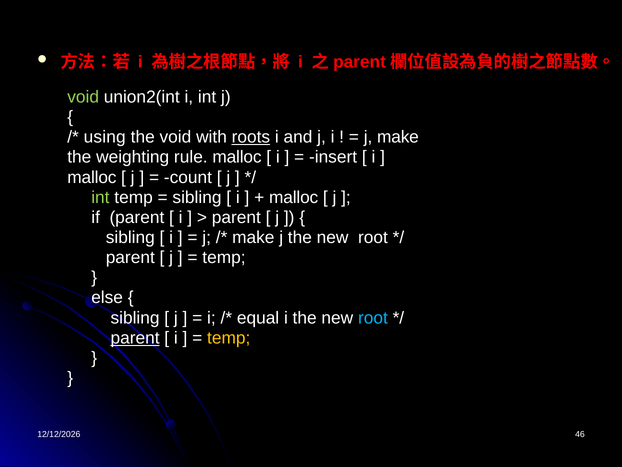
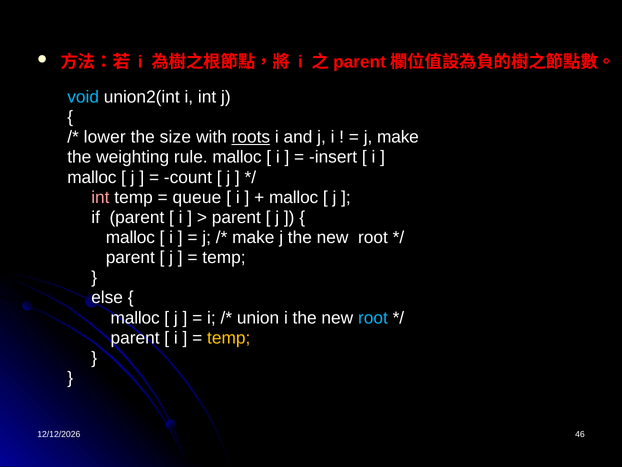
void at (83, 97) colour: light green -> light blue
using: using -> lower
the void: void -> size
int at (100, 197) colour: light green -> pink
sibling at (197, 197): sibling -> queue
sibling at (130, 237): sibling -> malloc
sibling at (135, 317): sibling -> malloc
equal: equal -> union
parent at (135, 338) underline: present -> none
